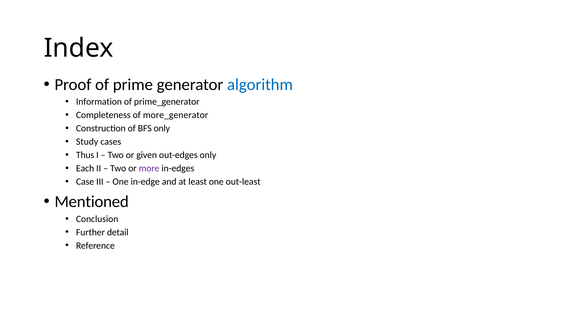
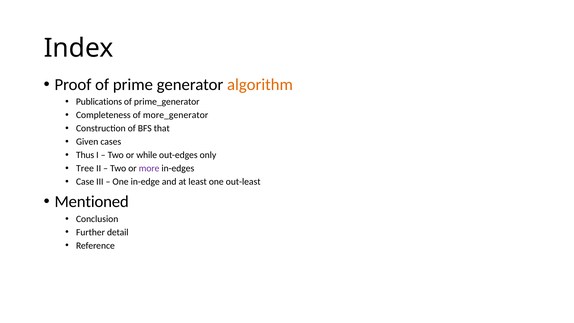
algorithm colour: blue -> orange
Information: Information -> Publications
BFS only: only -> that
Study: Study -> Given
given: given -> while
Each: Each -> Tree
